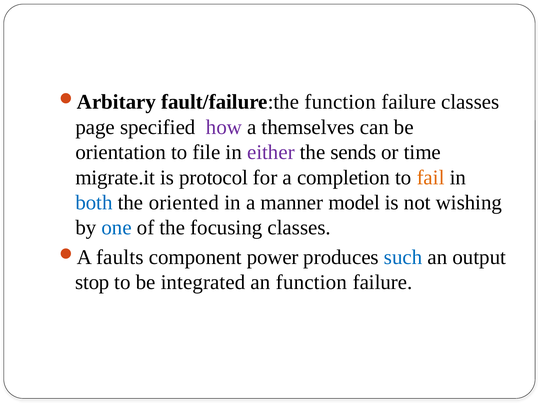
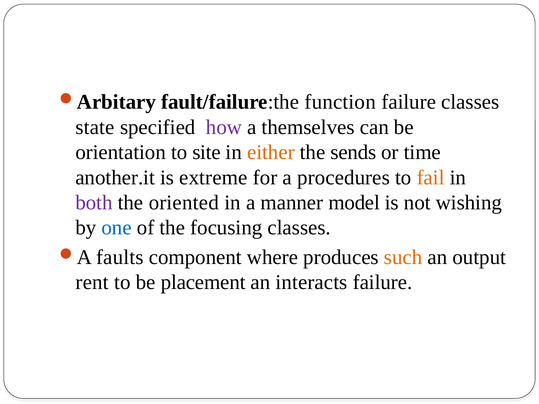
page: page -> state
file: file -> site
either colour: purple -> orange
migrate.it: migrate.it -> another.it
protocol: protocol -> extreme
completion: completion -> procedures
both colour: blue -> purple
power: power -> where
such colour: blue -> orange
stop: stop -> rent
integrated: integrated -> placement
an function: function -> interacts
